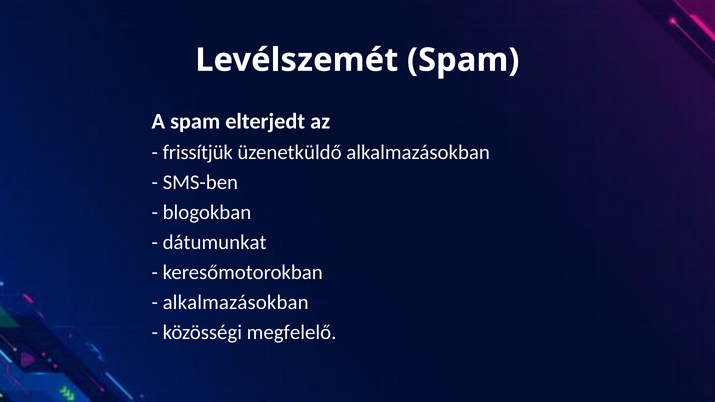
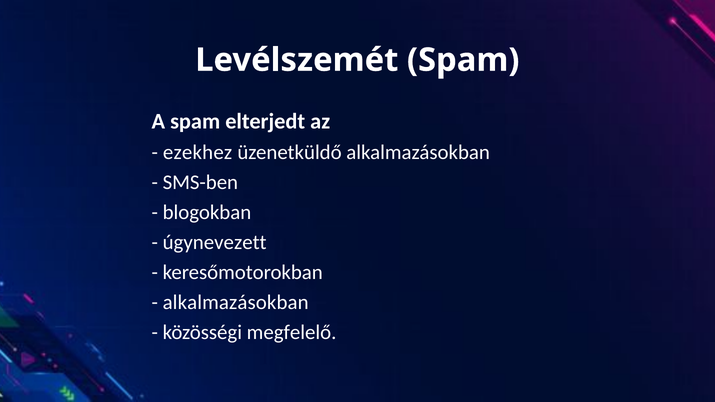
frissítjük: frissítjük -> ezekhez
dátumunkat: dátumunkat -> úgynevezett
